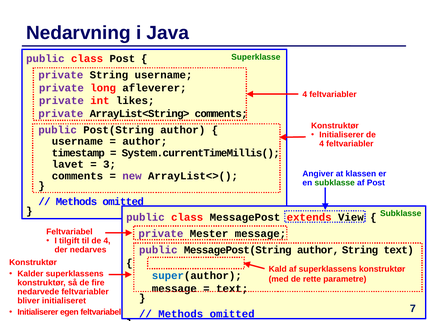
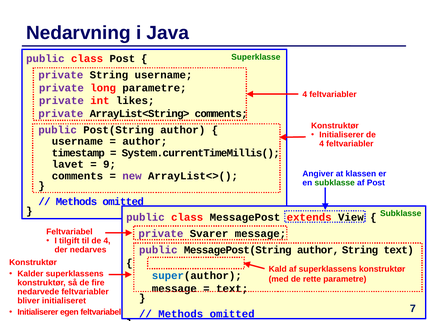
long afleverer: afleverer -> parametre
3: 3 -> 9
Mester: Mester -> Svarer
